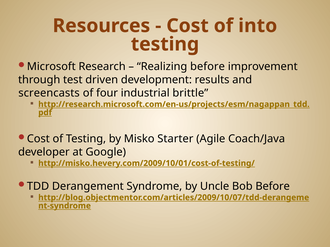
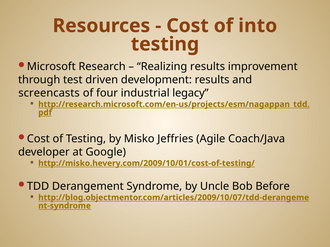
Realizing before: before -> results
brittle: brittle -> legacy
Starter: Starter -> Jeffries
